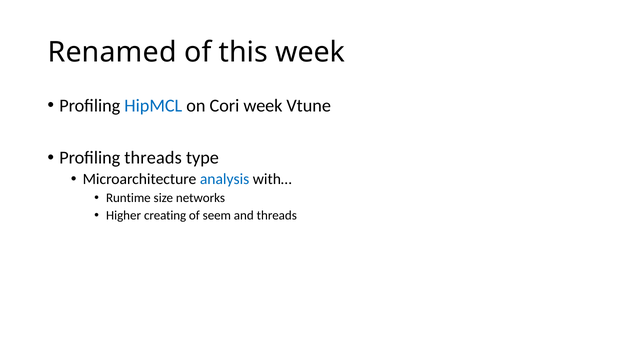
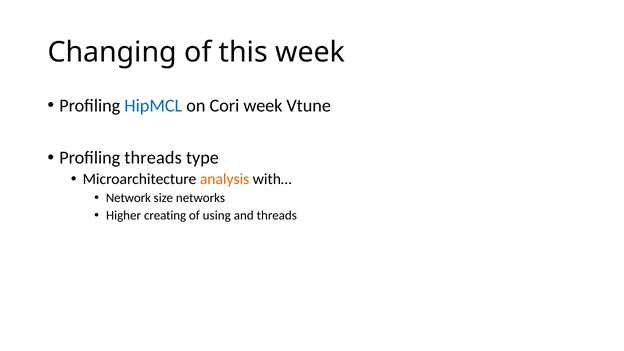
Renamed: Renamed -> Changing
analysis colour: blue -> orange
Runtime: Runtime -> Network
seem: seem -> using
